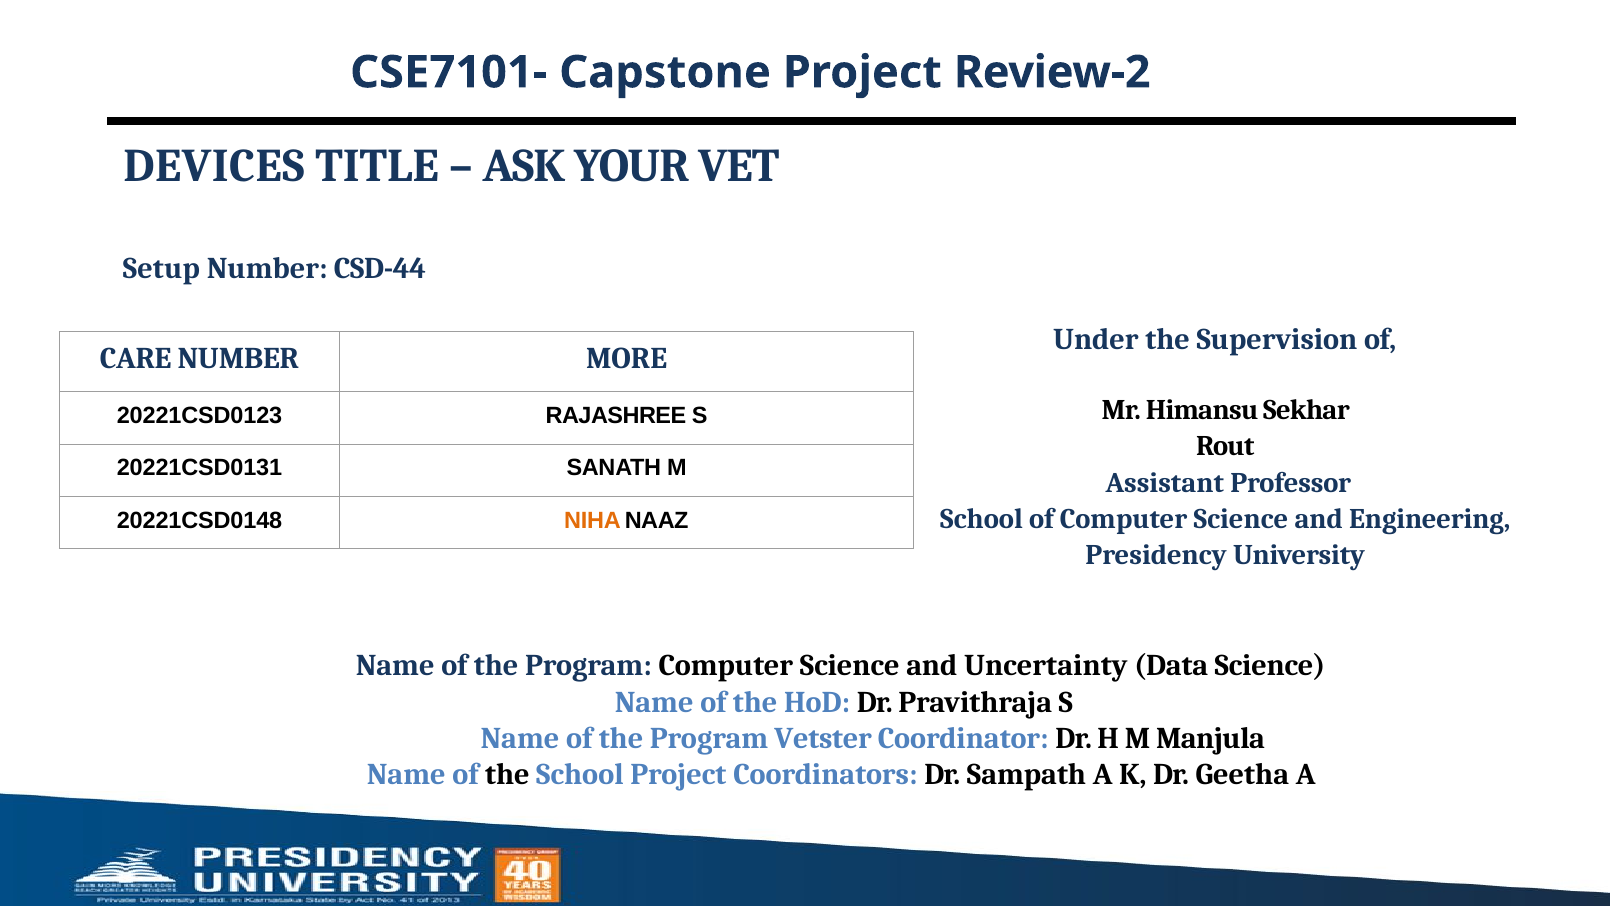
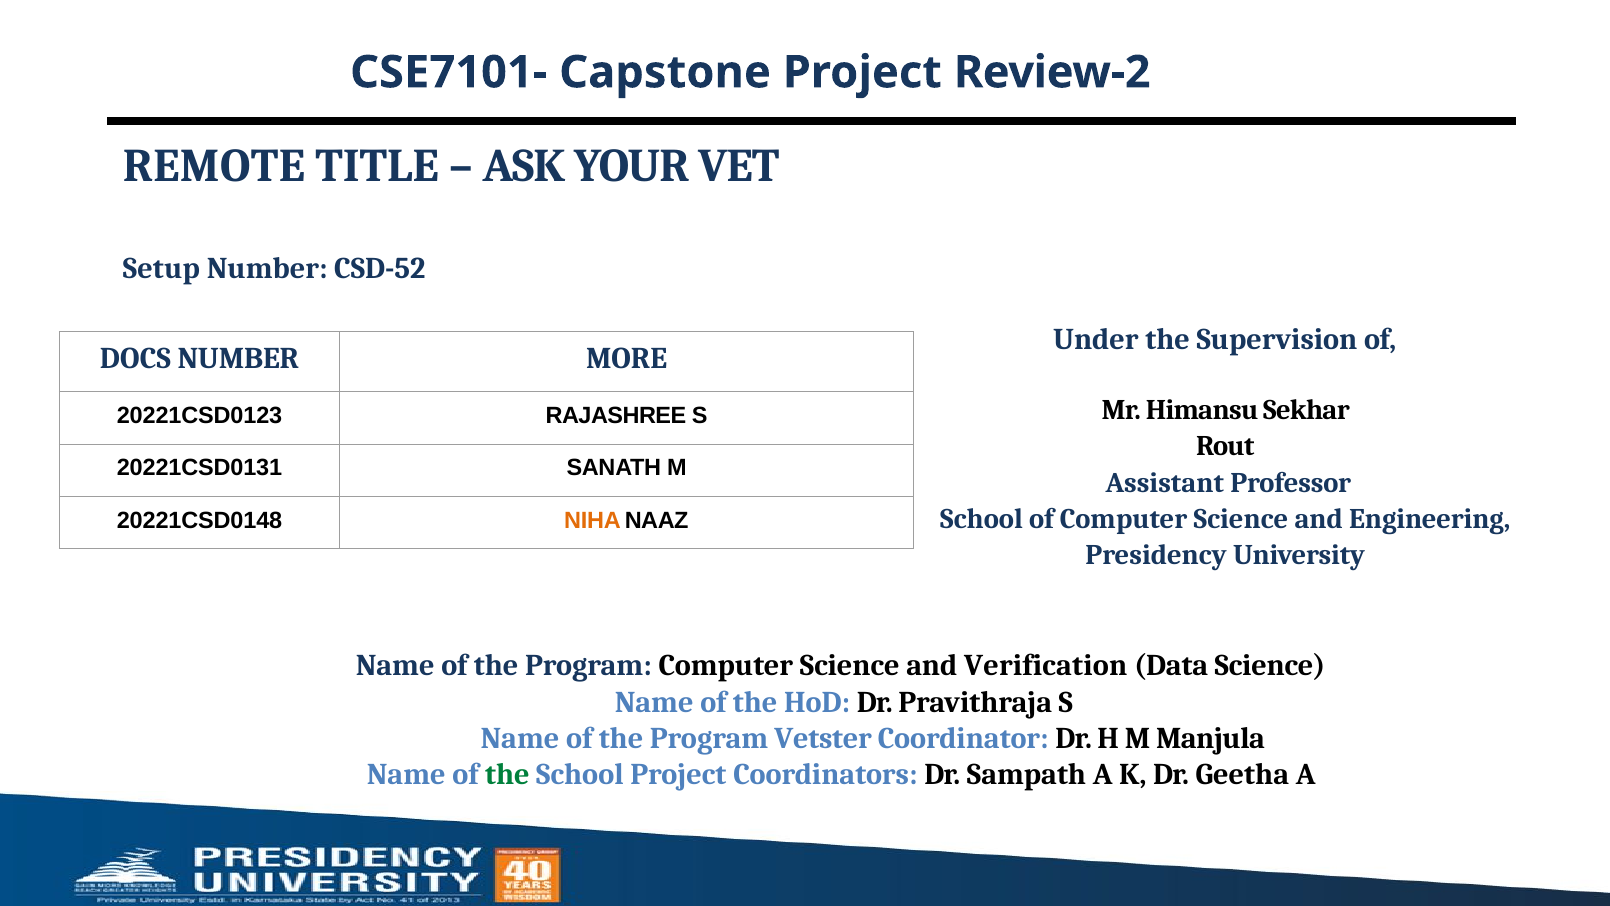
DEVICES: DEVICES -> REMOTE
CSD-44: CSD-44 -> CSD-52
CARE: CARE -> DOCS
Uncertainty: Uncertainty -> Verification
the at (507, 774) colour: black -> green
